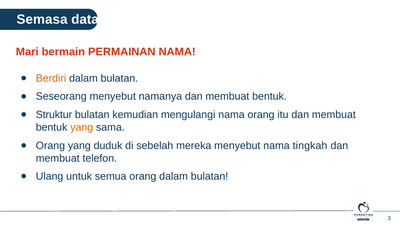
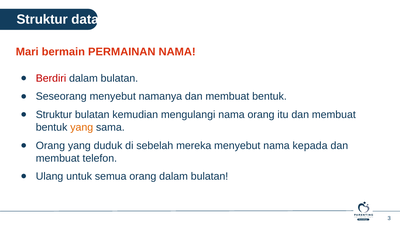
Semasa at (42, 20): Semasa -> Struktur
Berdiri colour: orange -> red
tingkah: tingkah -> kepada
